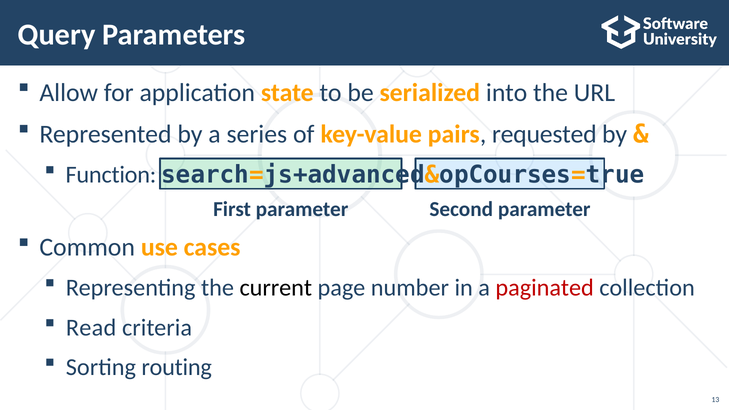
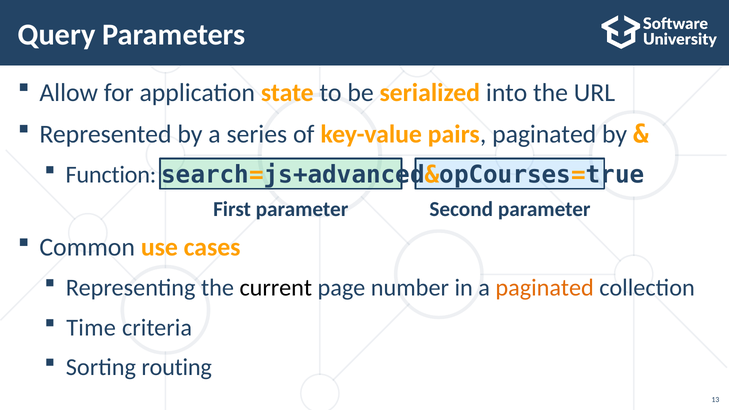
pairs requested: requested -> paginated
paginated at (545, 288) colour: red -> orange
Read: Read -> Time
